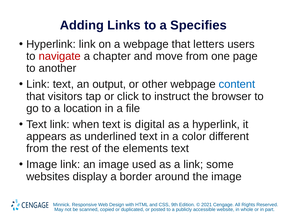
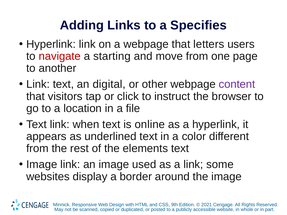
chapter: chapter -> starting
output: output -> digital
content colour: blue -> purple
digital: digital -> online
